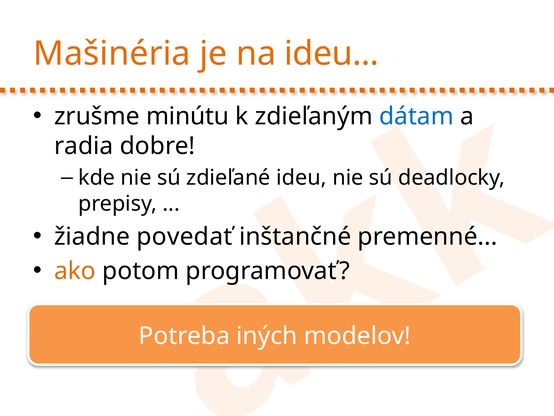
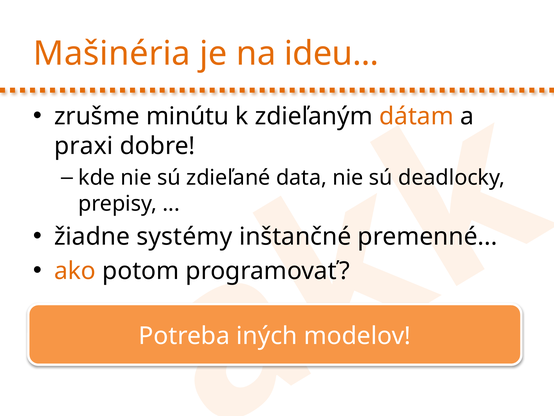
dátam colour: blue -> orange
radia: radia -> praxi
zdieľané ideu: ideu -> data
povedať: povedať -> systémy
